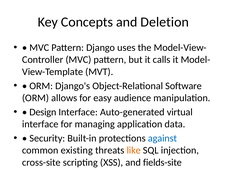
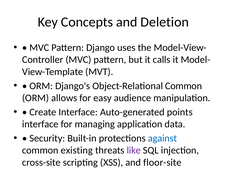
Object-Relational Software: Software -> Common
Design: Design -> Create
virtual: virtual -> points
like colour: orange -> purple
fields-site: fields-site -> floor-site
